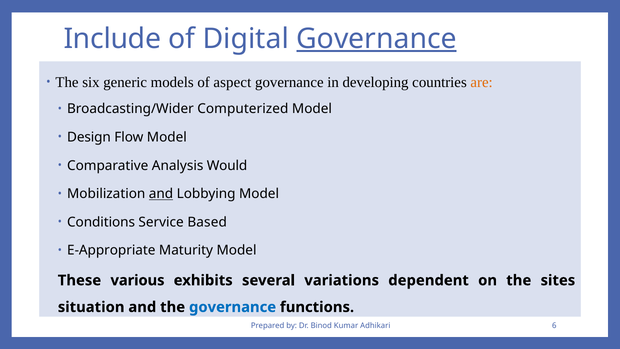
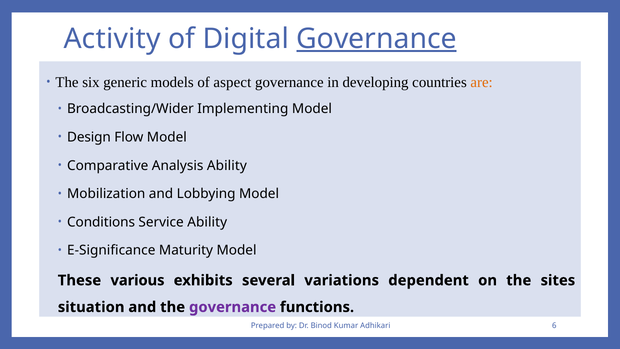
Include: Include -> Activity
Computerized: Computerized -> Implementing
Analysis Would: Would -> Ability
and at (161, 194) underline: present -> none
Service Based: Based -> Ability
E-Appropriate: E-Appropriate -> E-Significance
governance at (233, 307) colour: blue -> purple
